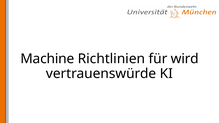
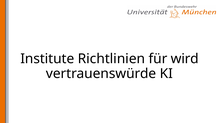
Machine: Machine -> Institute
